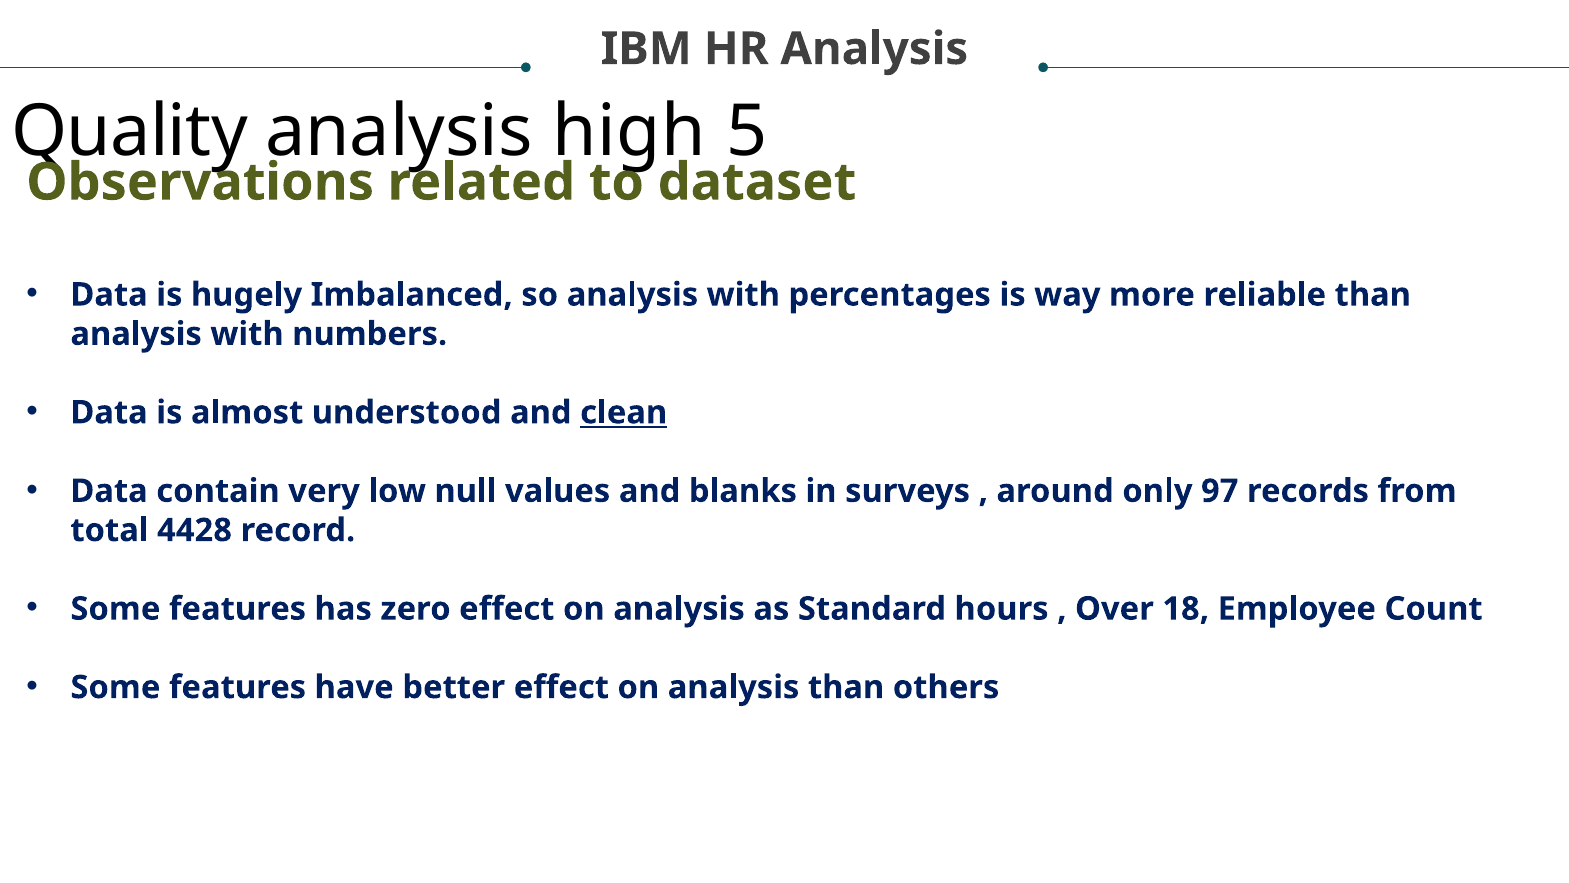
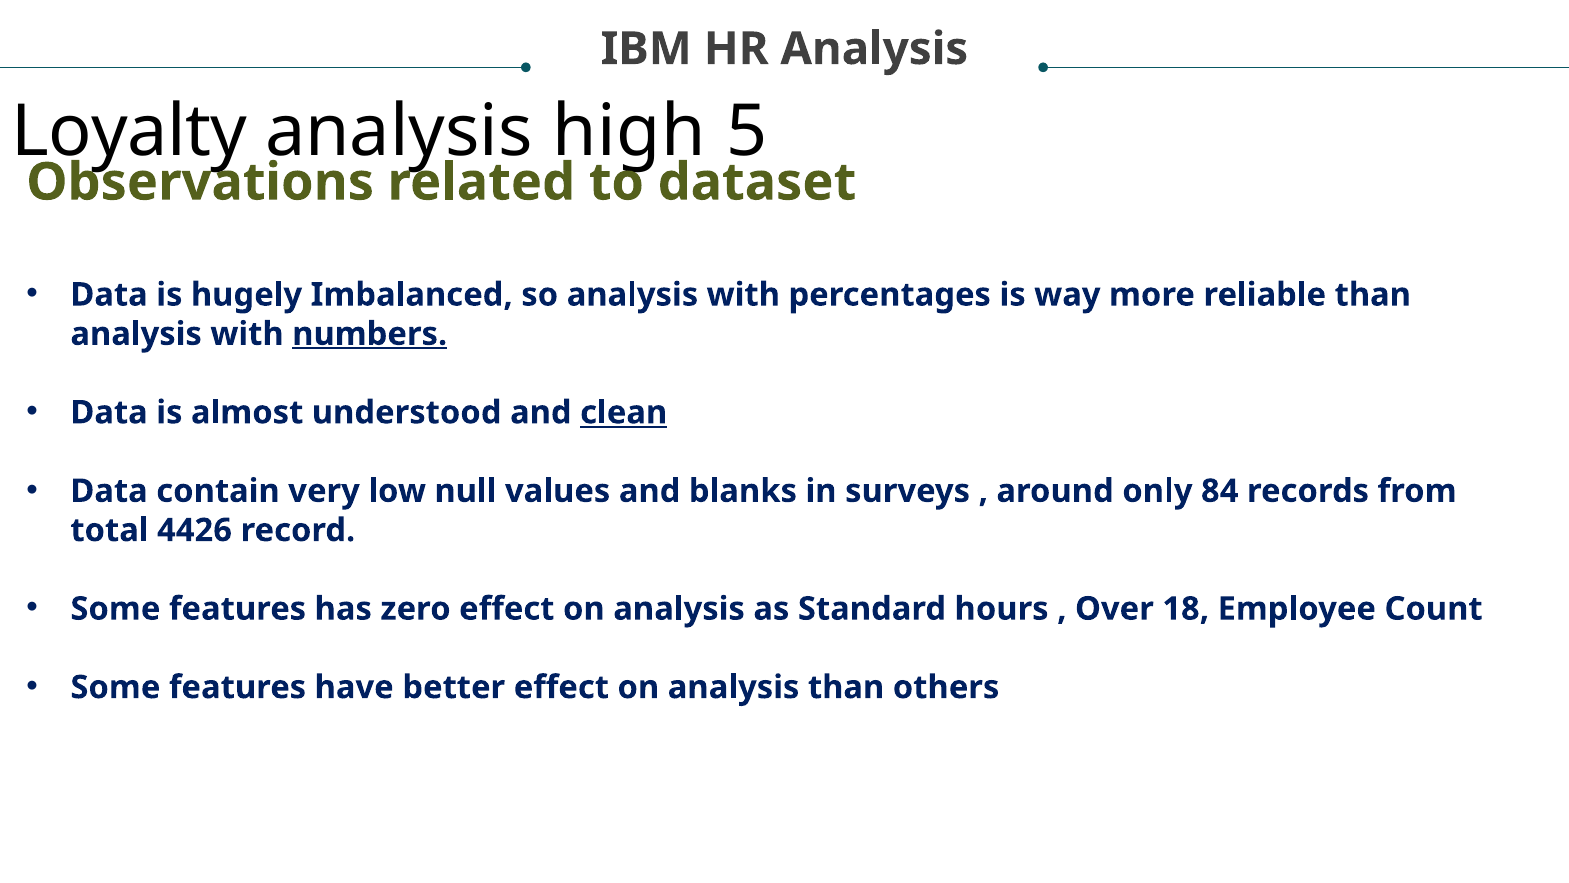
Quality: Quality -> Loyalty
numbers underline: none -> present
97: 97 -> 84
4428: 4428 -> 4426
